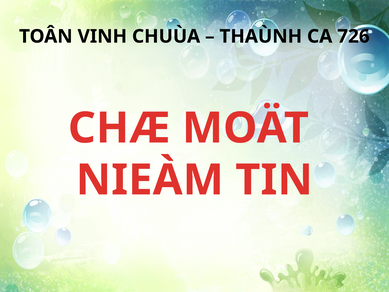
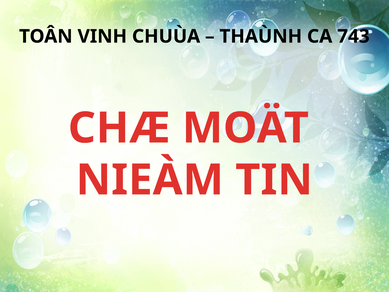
726: 726 -> 743
